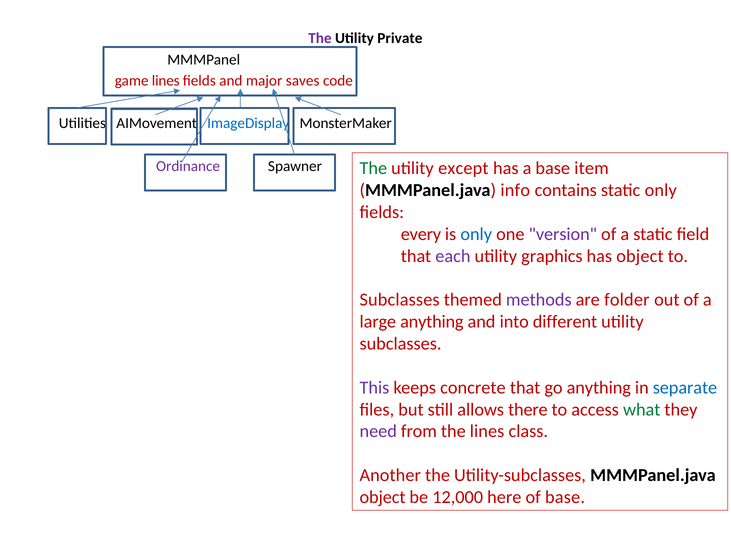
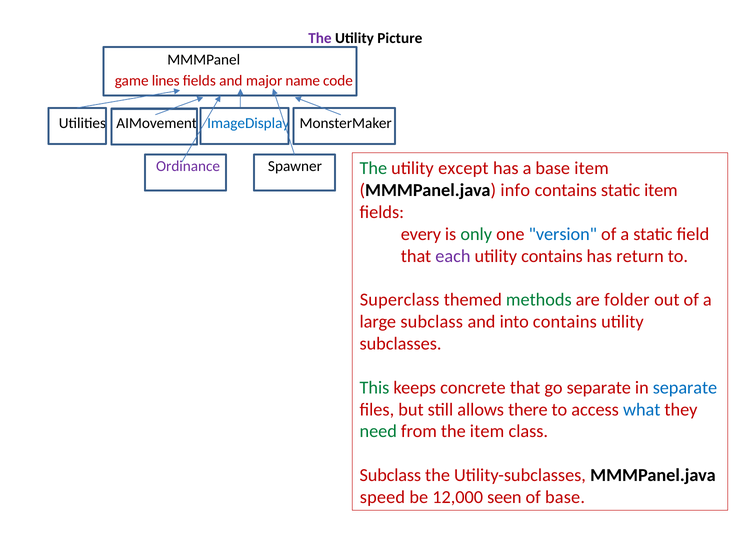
Private: Private -> Picture
saves: saves -> name
static only: only -> item
only at (476, 234) colour: blue -> green
version colour: purple -> blue
utility graphics: graphics -> contains
has object: object -> return
Subclasses at (400, 300): Subclasses -> Superclass
methods colour: purple -> green
large anything: anything -> subclass
into different: different -> contains
This colour: purple -> green
go anything: anything -> separate
what colour: green -> blue
need colour: purple -> green
the lines: lines -> item
Another at (390, 476): Another -> Subclass
object at (383, 497): object -> speed
here: here -> seen
